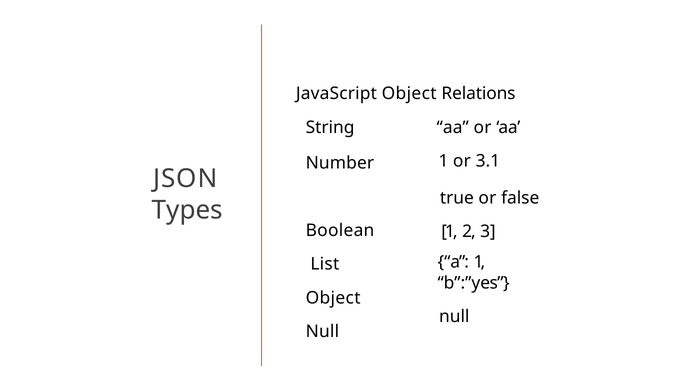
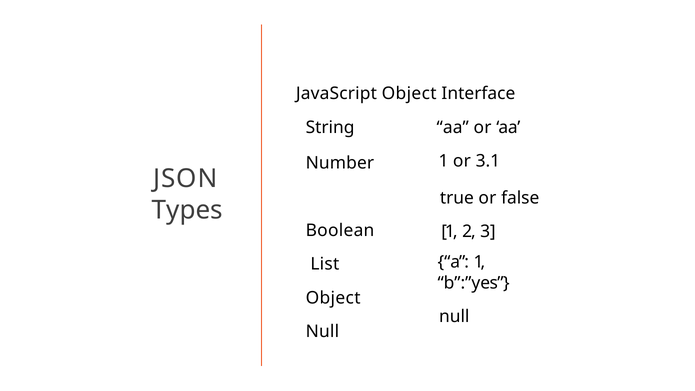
Relations: Relations -> Interface
